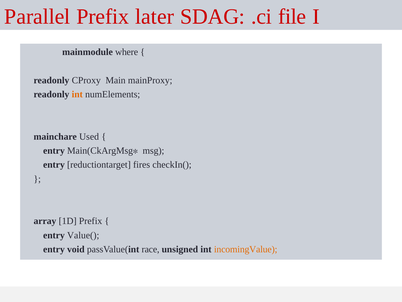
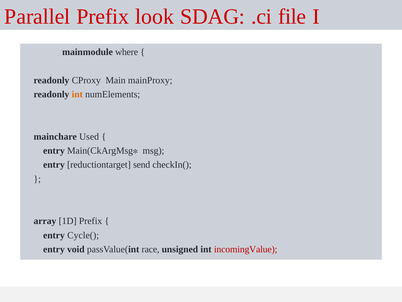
later: later -> look
fires: fires -> send
Value(: Value( -> Cycle(
incomingValue colour: orange -> red
